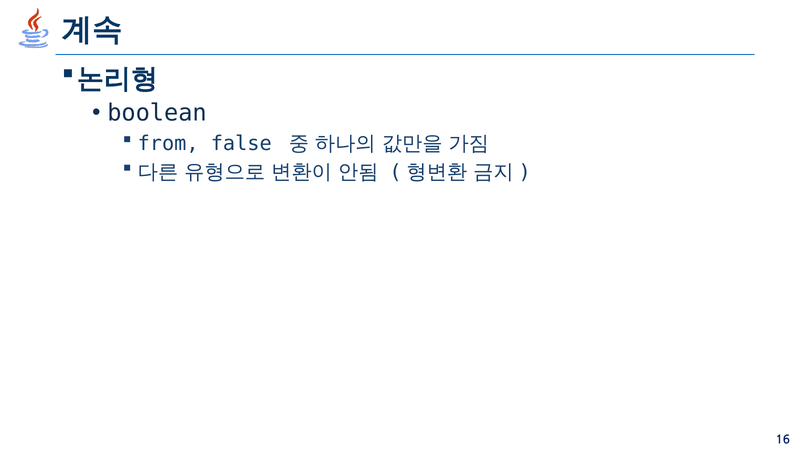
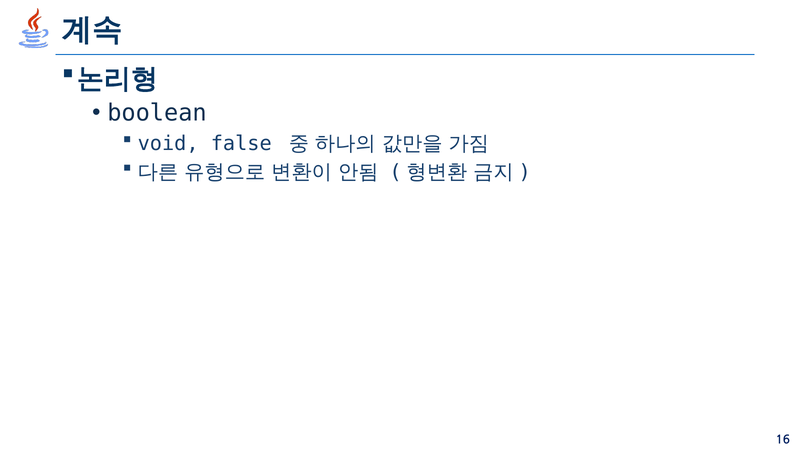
from: from -> void
